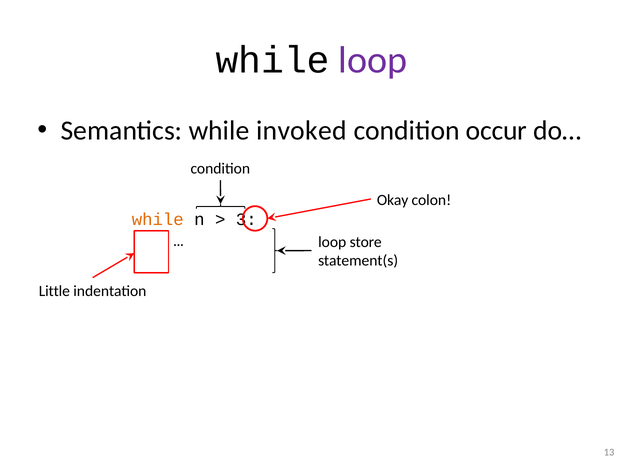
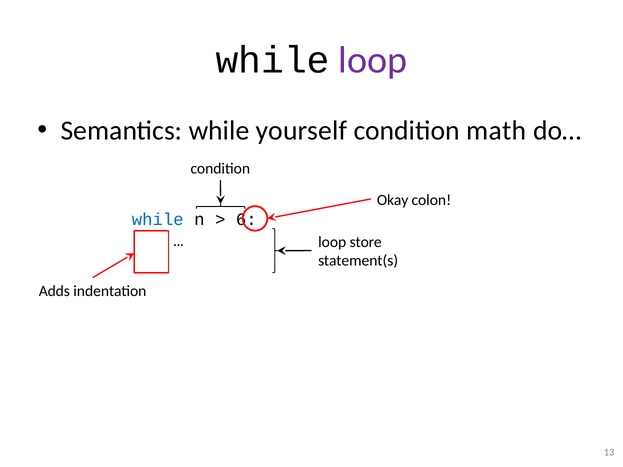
invoked: invoked -> yourself
occur: occur -> math
while at (158, 220) colour: orange -> blue
3: 3 -> 6
Little: Little -> Adds
